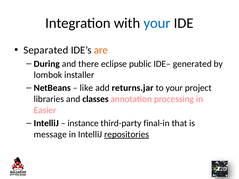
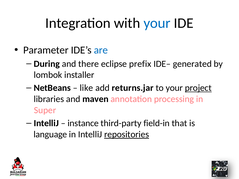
Separated: Separated -> Parameter
are colour: orange -> blue
public: public -> prefix
project underline: none -> present
classes: classes -> maven
Easier: Easier -> Super
final-in: final-in -> field-in
message: message -> language
